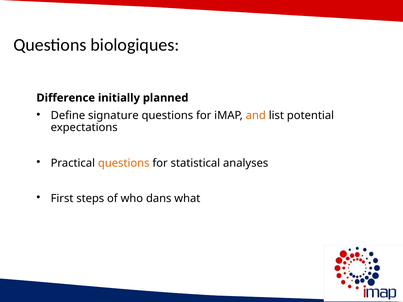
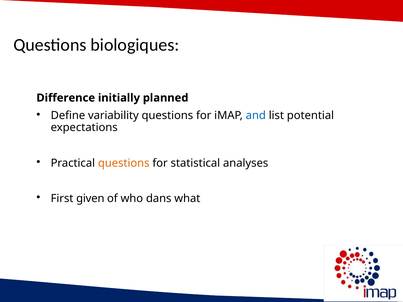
signature: signature -> variability
and colour: orange -> blue
steps: steps -> given
